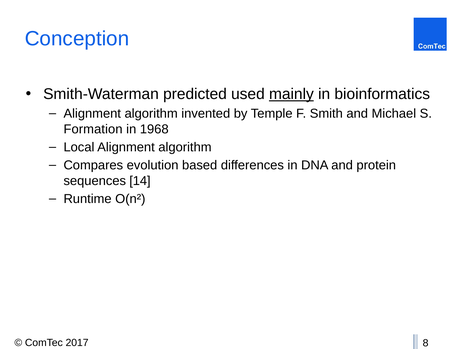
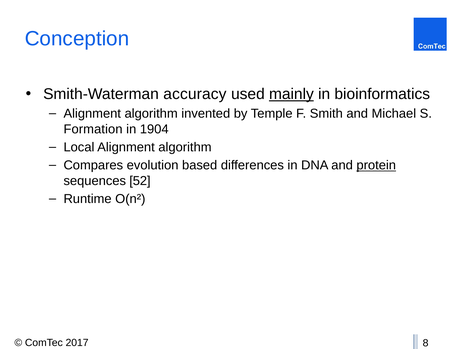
predicted: predicted -> accuracy
1968: 1968 -> 1904
protein underline: none -> present
14: 14 -> 52
